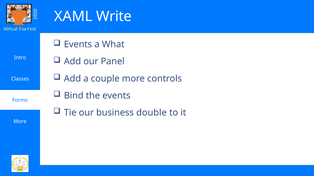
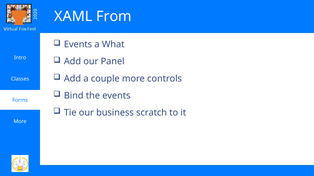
Write: Write -> From
double: double -> scratch
